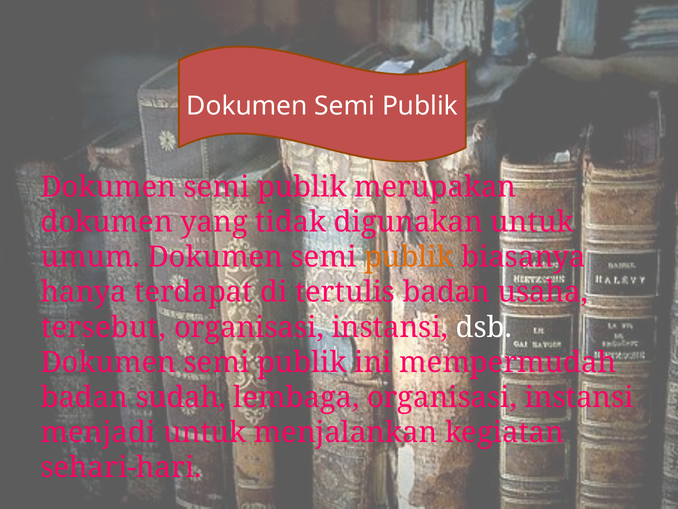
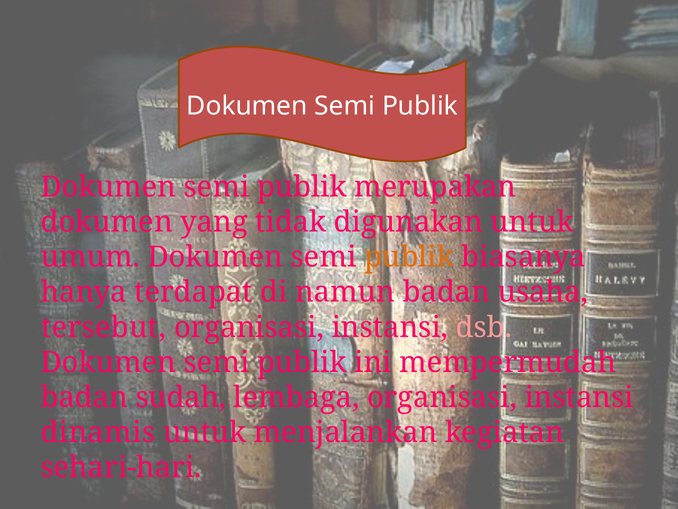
tertulis: tertulis -> namun
dsb colour: white -> pink
menjadi: menjadi -> dinamis
